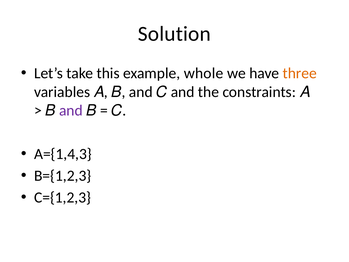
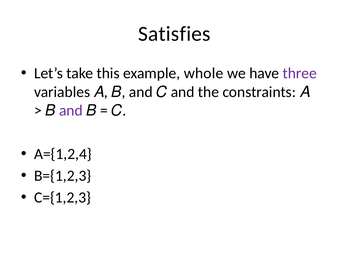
Solution: Solution -> Satisfies
three colour: orange -> purple
A={1,4,3: A={1,4,3 -> A={1,2,4
